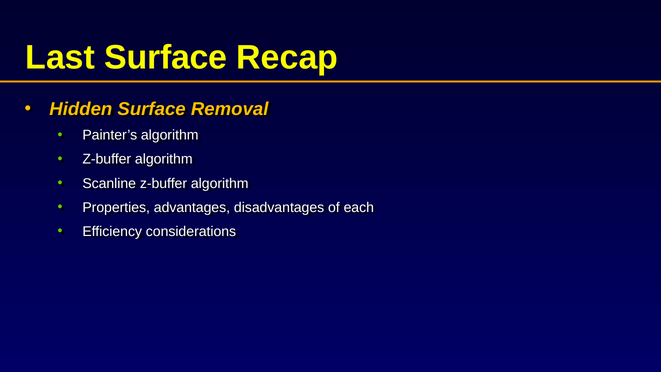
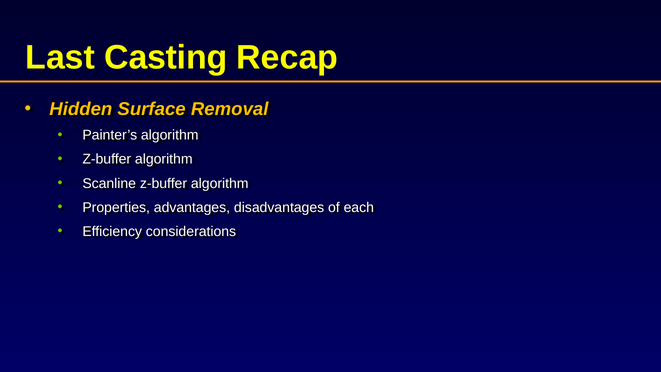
Last Surface: Surface -> Casting
